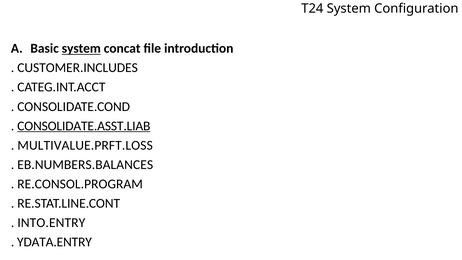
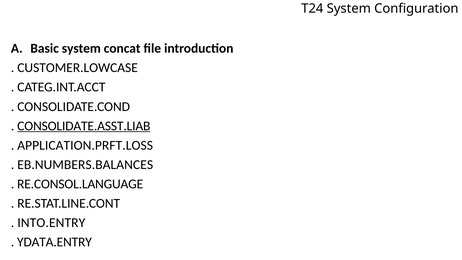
system at (81, 48) underline: present -> none
CUSTOMER.INCLUDES: CUSTOMER.INCLUDES -> CUSTOMER.LOWCASE
MULTIVALUE.PRFT.LOSS: MULTIVALUE.PRFT.LOSS -> APPLICATION.PRFT.LOSS
RE.CONSOL.PROGRAM: RE.CONSOL.PROGRAM -> RE.CONSOL.LANGUAGE
